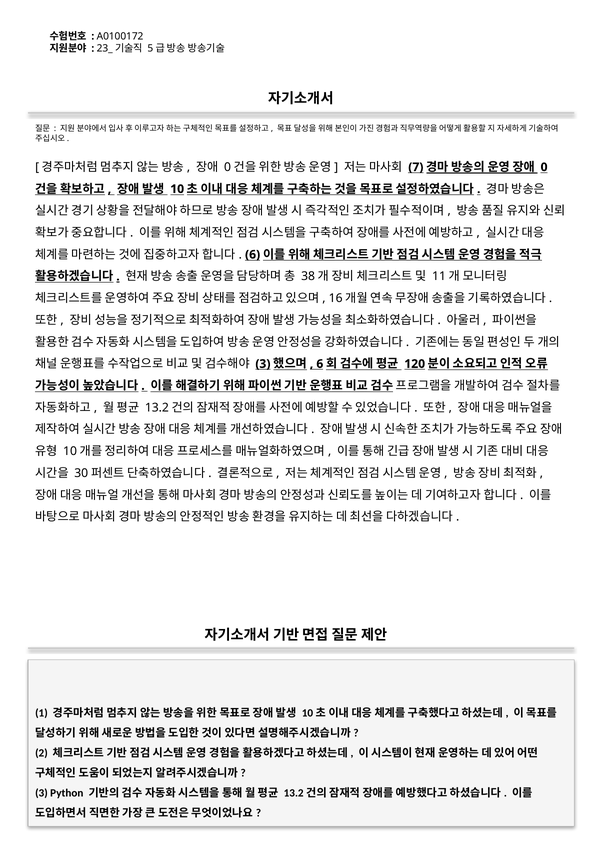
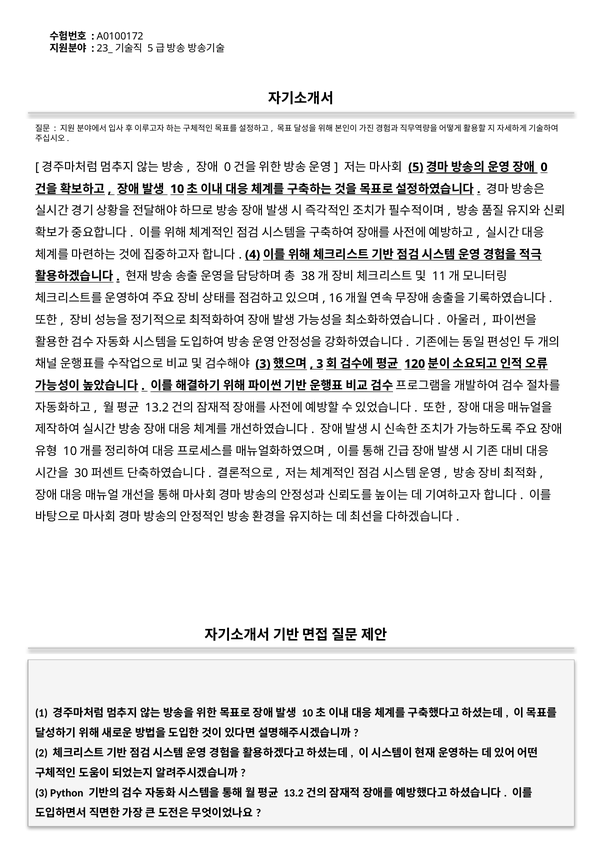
7: 7 -> 5
6 at (253, 254): 6 -> 4
6 at (320, 364): 6 -> 3
